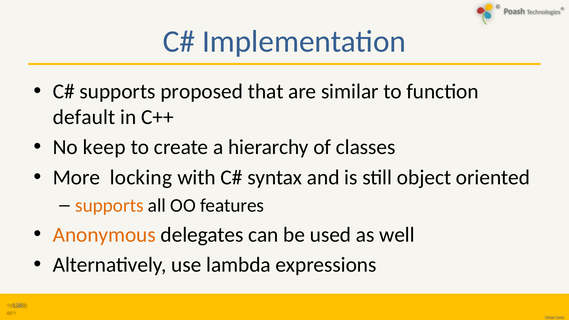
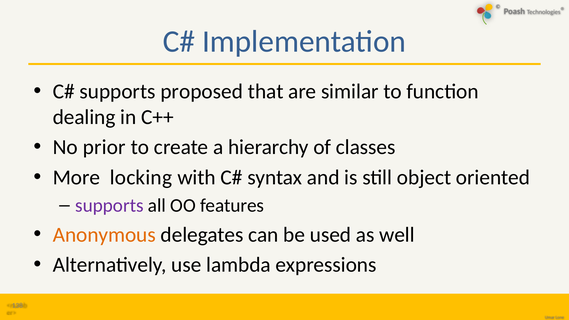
default: default -> dealing
keep: keep -> prior
supports at (109, 206) colour: orange -> purple
